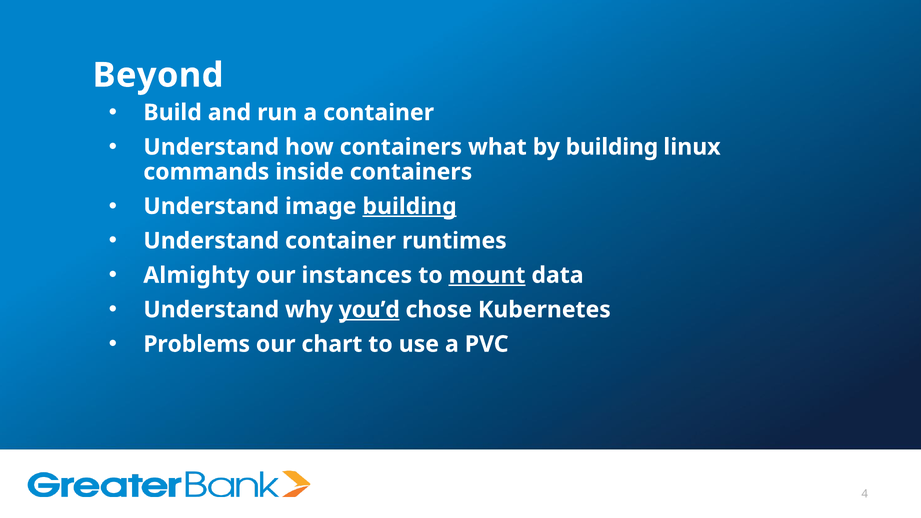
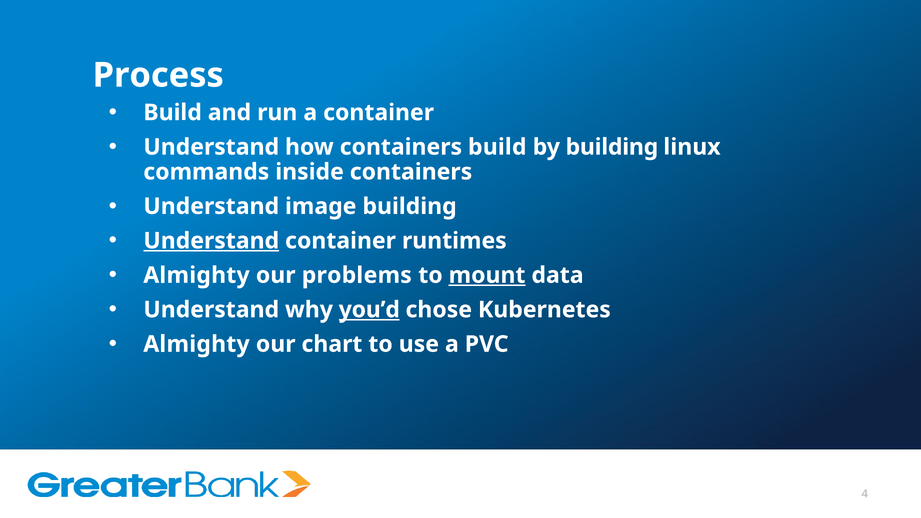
Beyond: Beyond -> Process
containers what: what -> build
building at (410, 206) underline: present -> none
Understand at (211, 241) underline: none -> present
instances: instances -> problems
Problems at (197, 344): Problems -> Almighty
